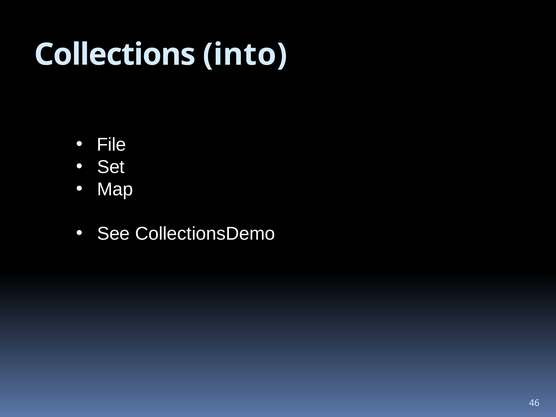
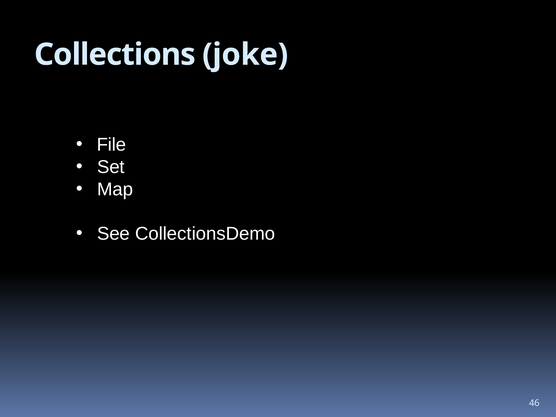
into: into -> joke
